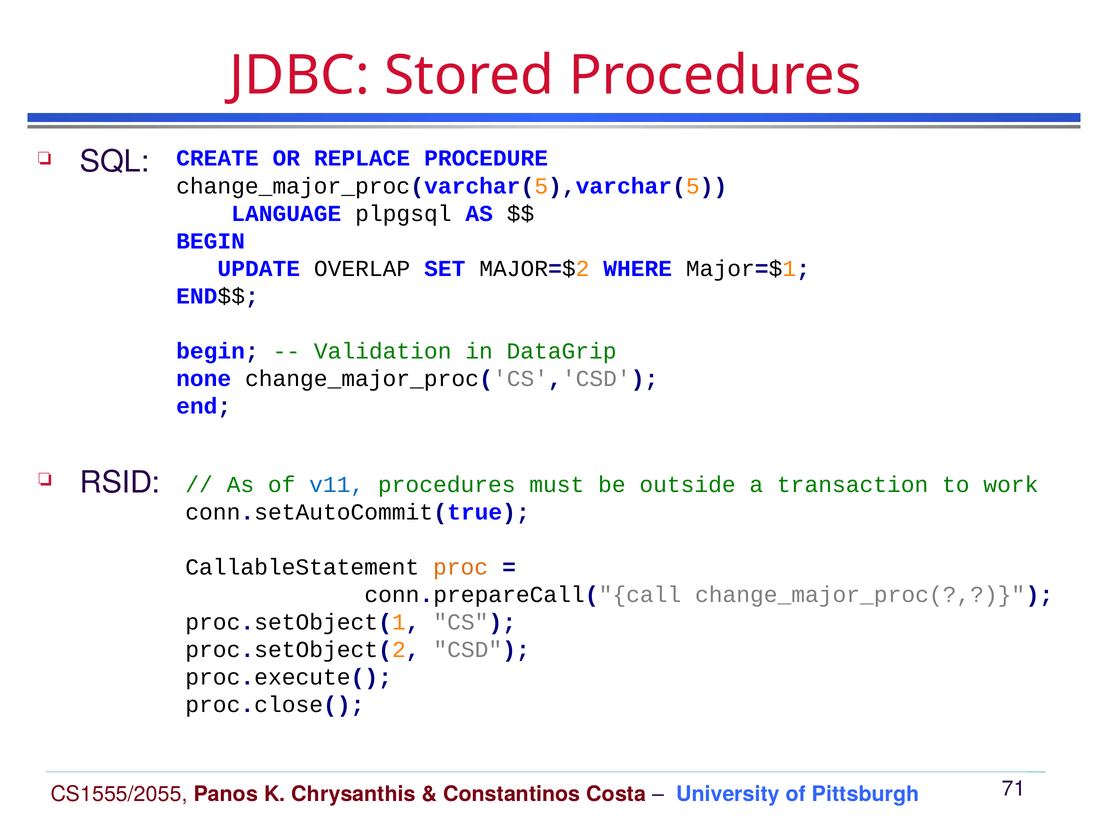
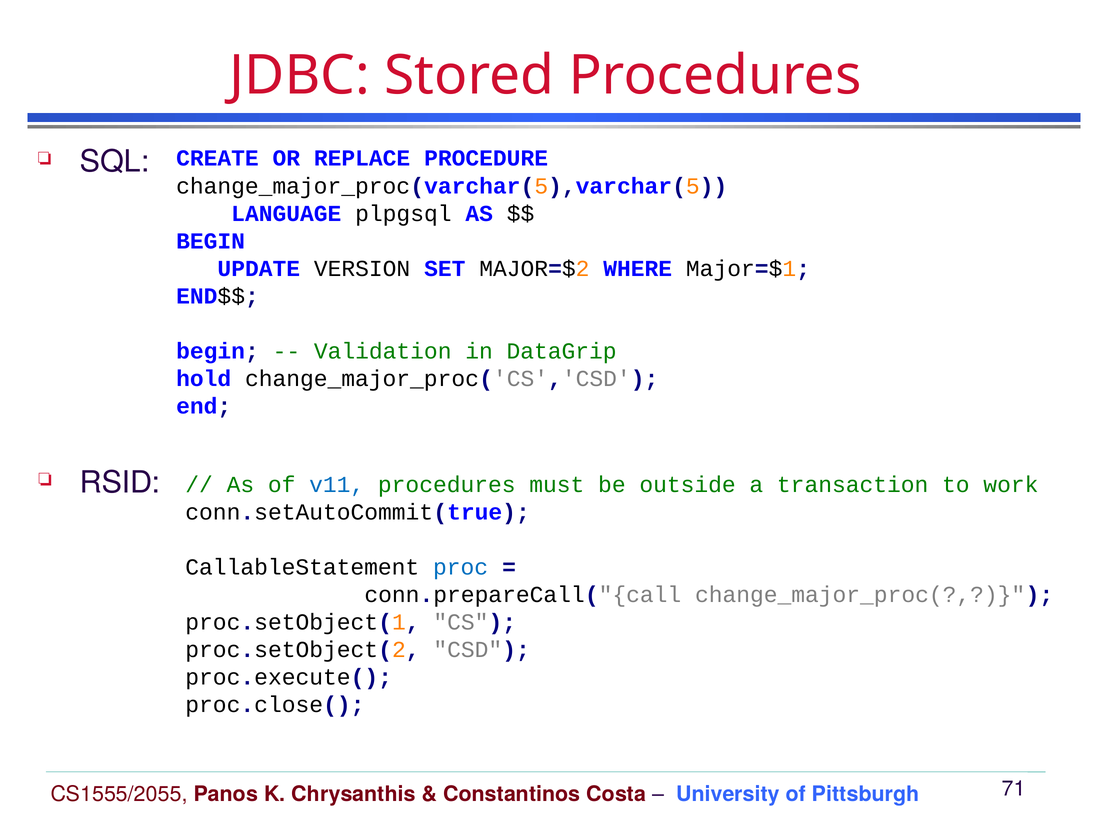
OVERLAP: OVERLAP -> VERSION
none: none -> hold
proc colour: orange -> blue
